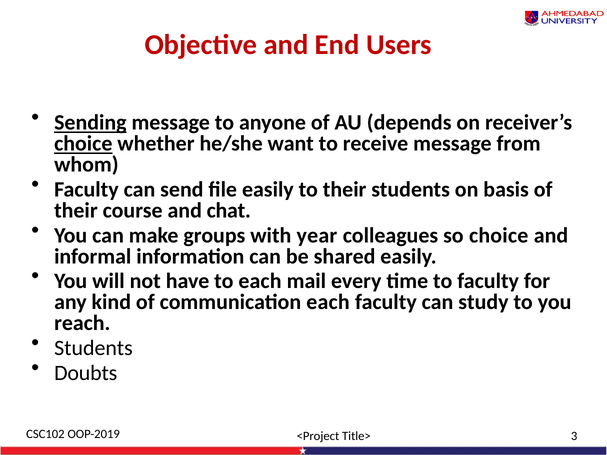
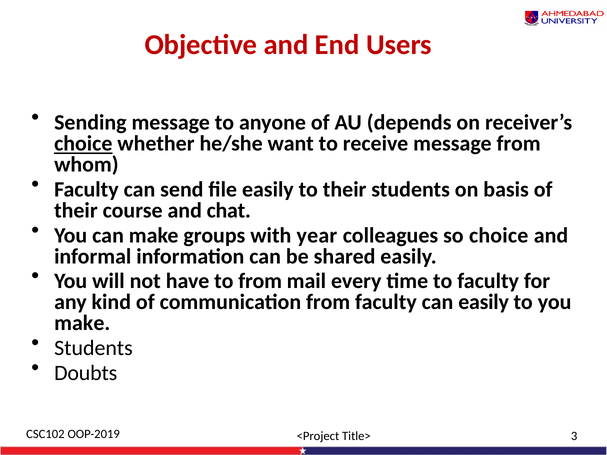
Sending underline: present -> none
to each: each -> from
communication each: each -> from
can study: study -> easily
reach at (82, 323): reach -> make
